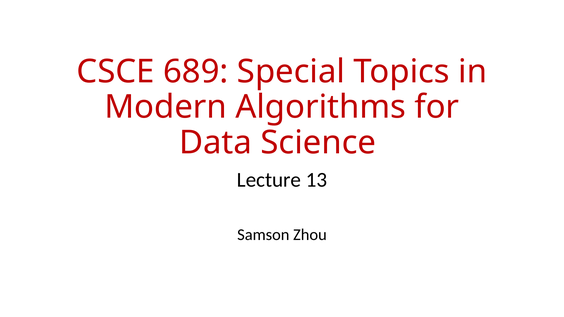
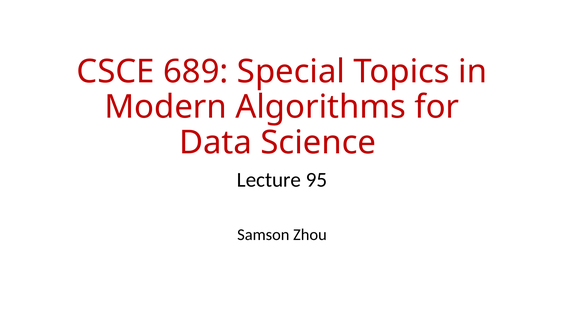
13: 13 -> 95
